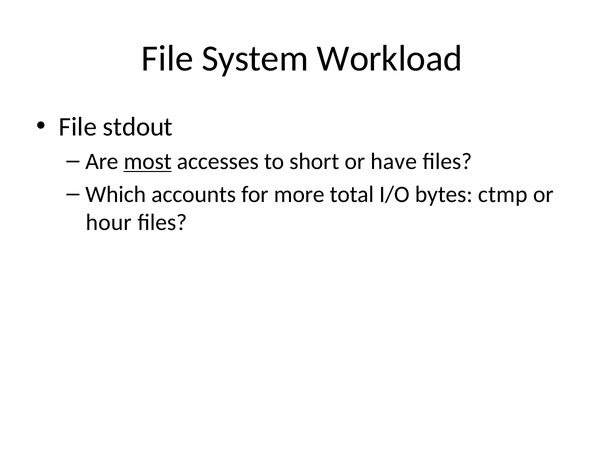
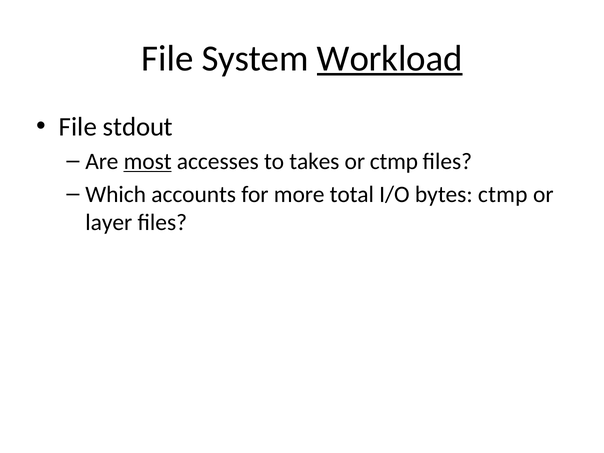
Workload underline: none -> present
short: short -> takes
or have: have -> ctmp
hour: hour -> layer
